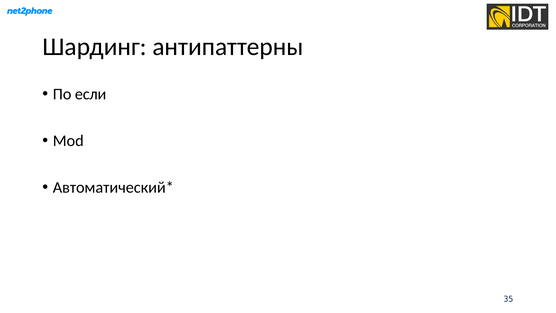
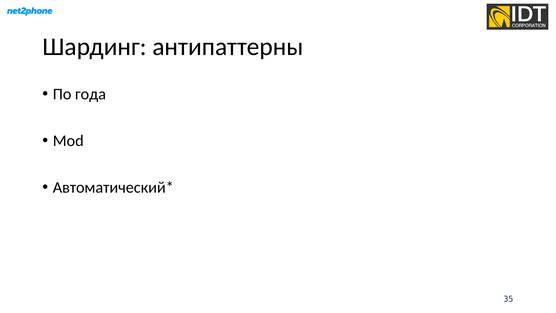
если: если -> года
